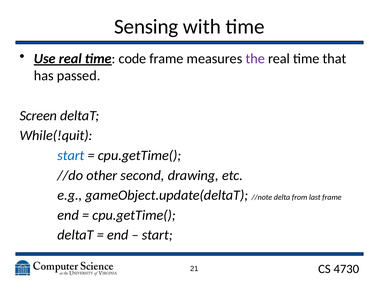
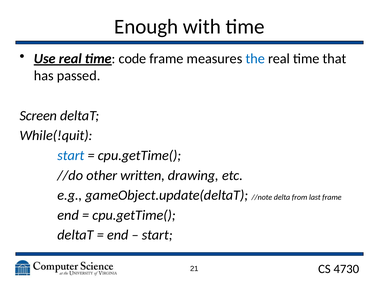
Sensing: Sensing -> Enough
the colour: purple -> blue
second: second -> written
